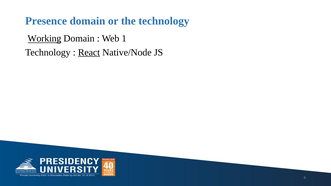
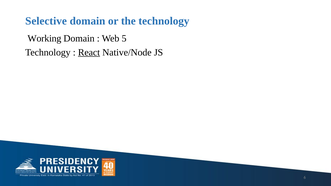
Presence: Presence -> Selective
Working underline: present -> none
1: 1 -> 5
